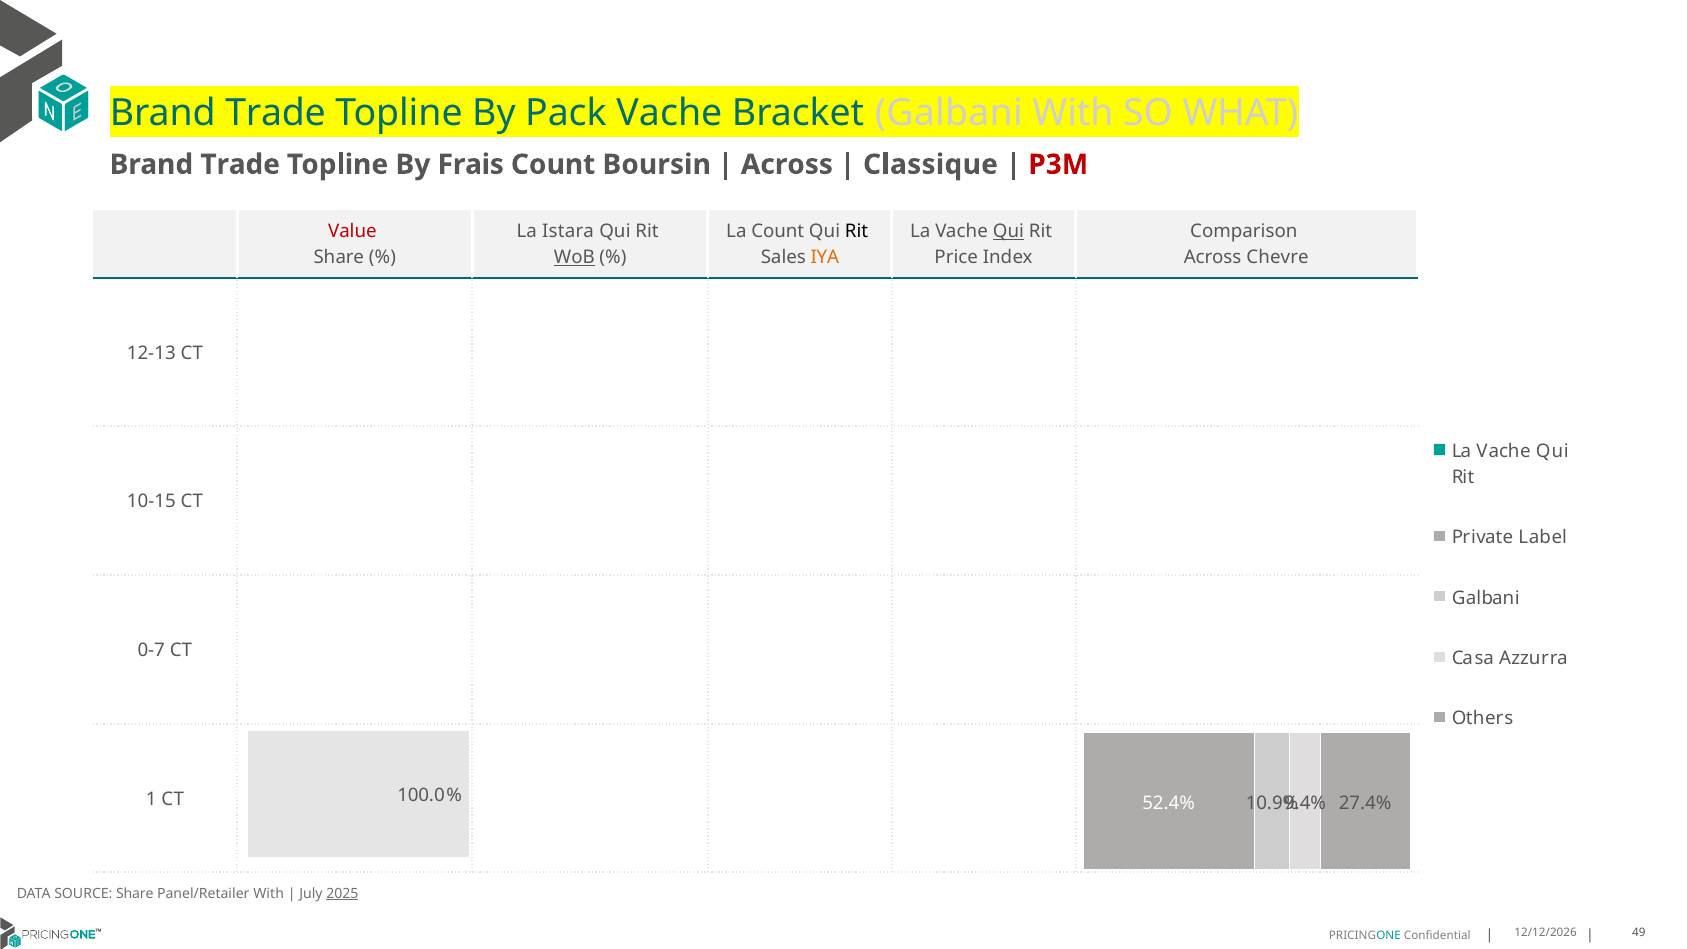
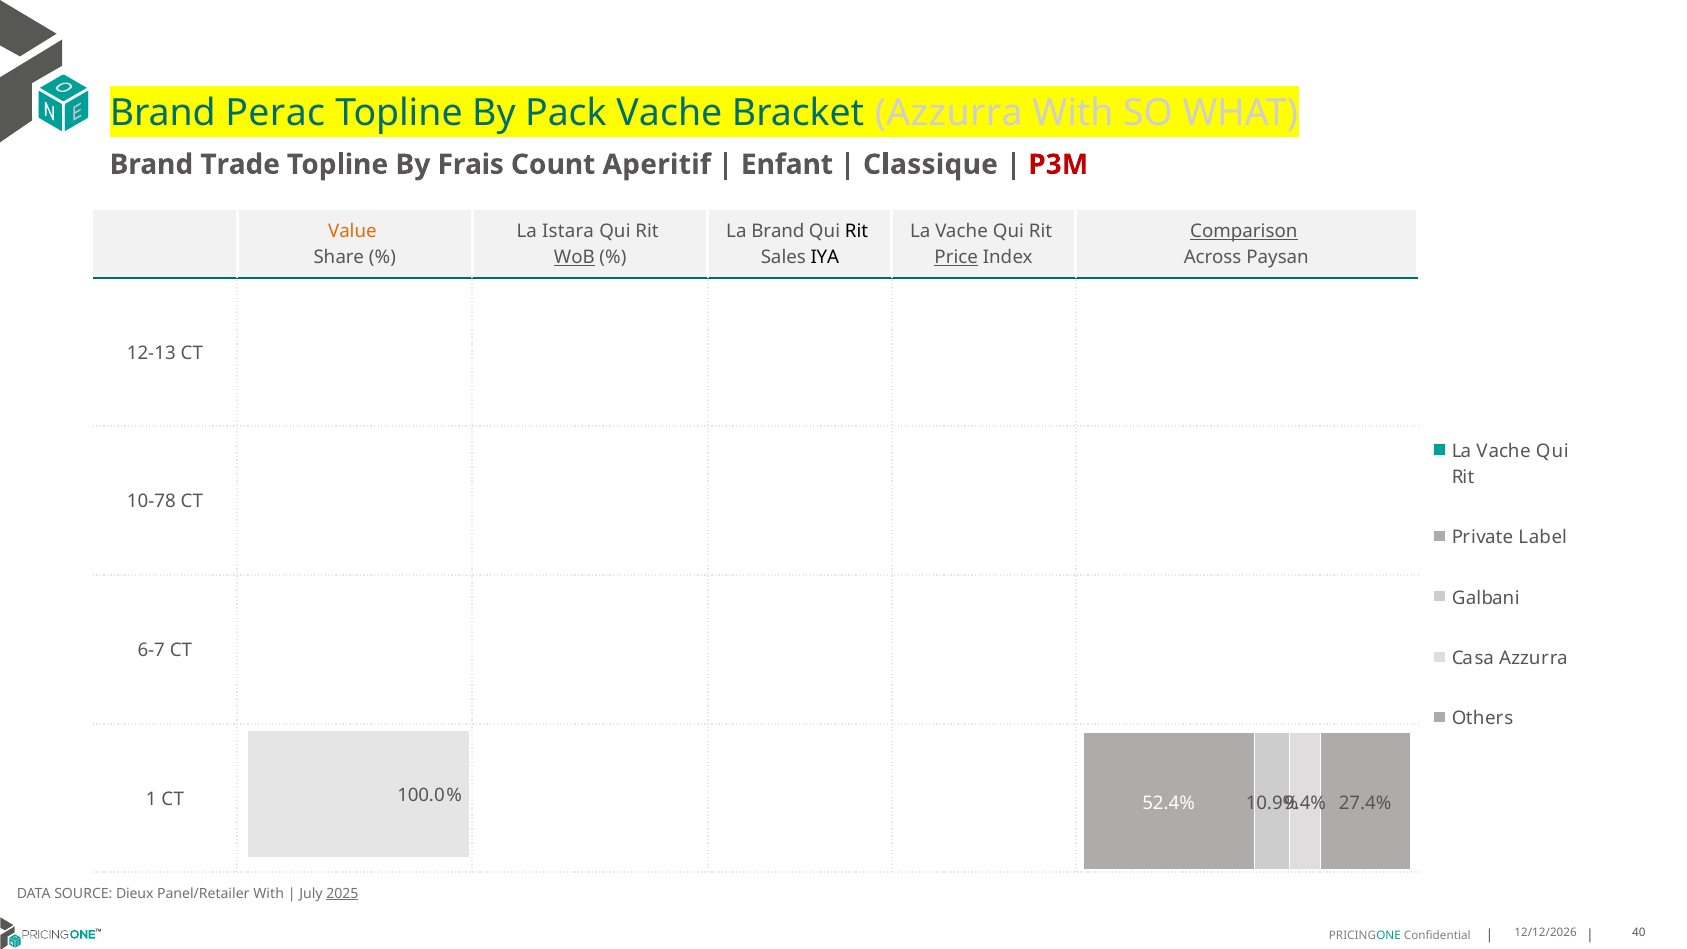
Trade at (276, 113): Trade -> Perac
Bracket Galbani: Galbani -> Azzurra
Boursin: Boursin -> Aperitif
Across at (787, 164): Across -> Enfant
Value colour: red -> orange
La Count: Count -> Brand
Qui at (1008, 232) underline: present -> none
Comparison underline: none -> present
IYA colour: orange -> black
Price underline: none -> present
Chevre: Chevre -> Paysan
10-15: 10-15 -> 10-78
0-7: 0-7 -> 6-7
SOURCE Share: Share -> Dieux
49: 49 -> 40
